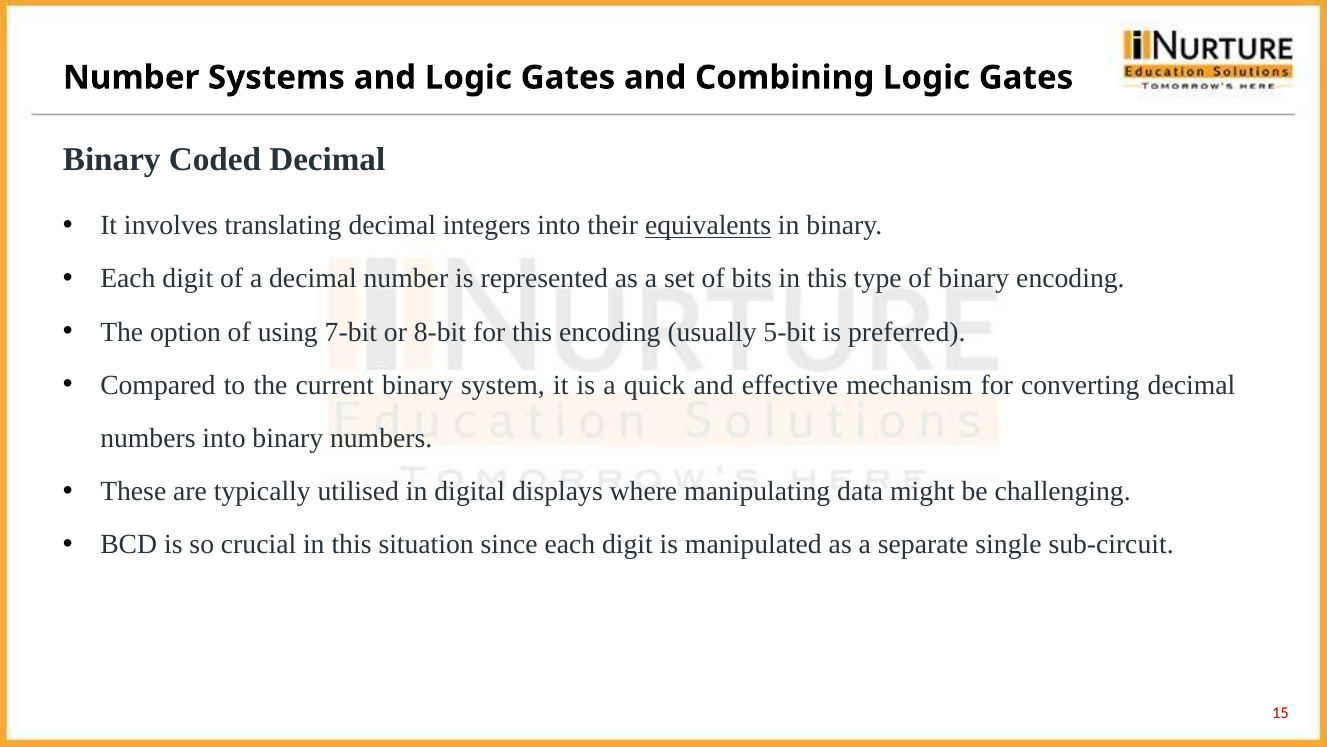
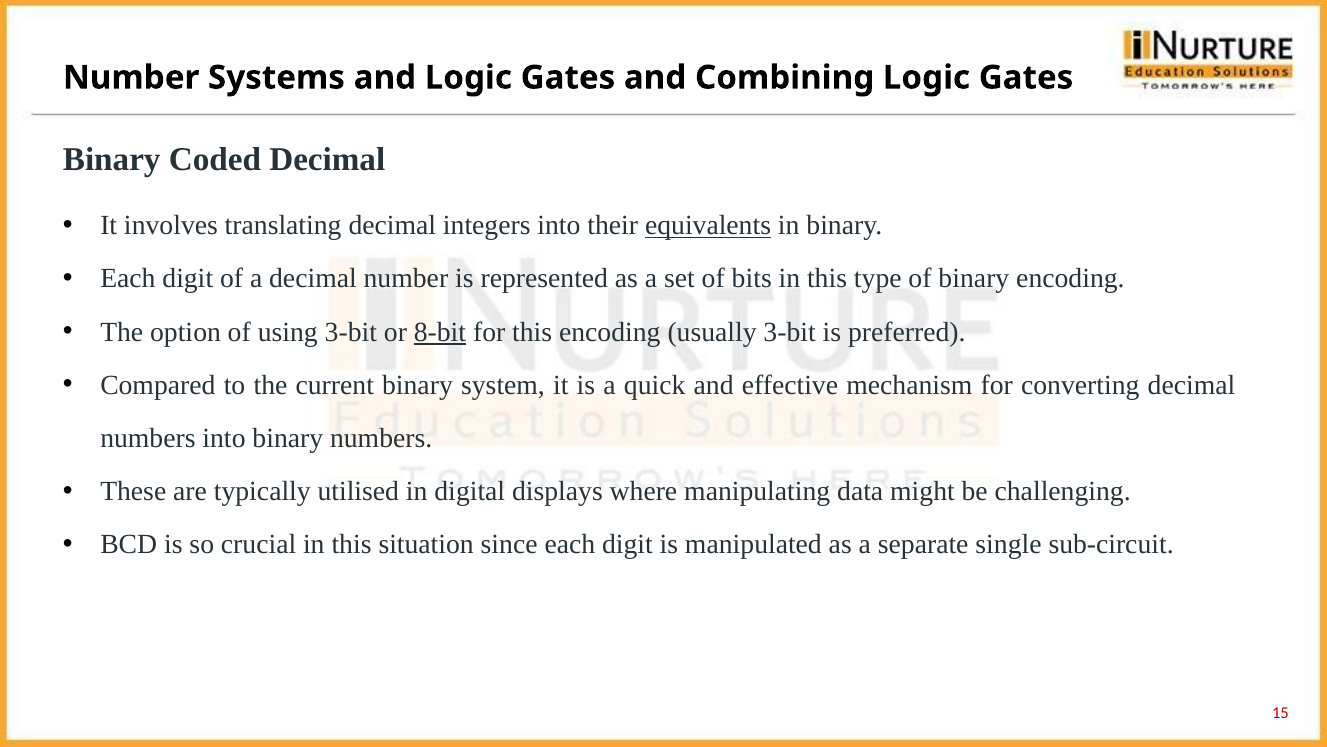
using 7-bit: 7-bit -> 3-bit
8-bit underline: none -> present
usually 5-bit: 5-bit -> 3-bit
